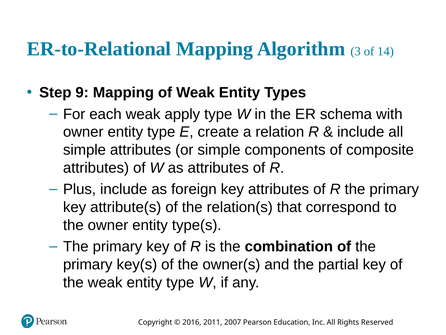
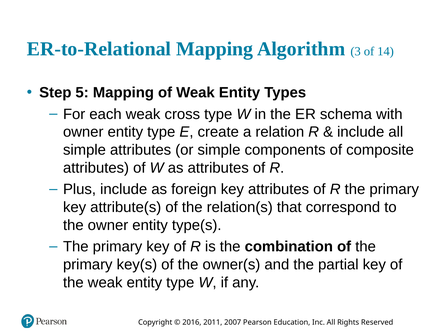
9: 9 -> 5
apply: apply -> cross
